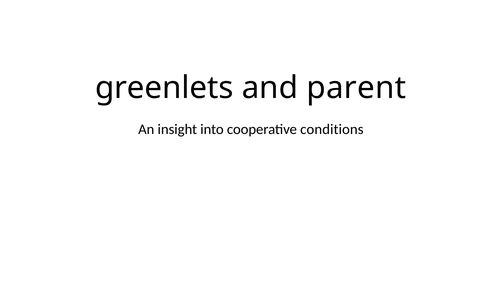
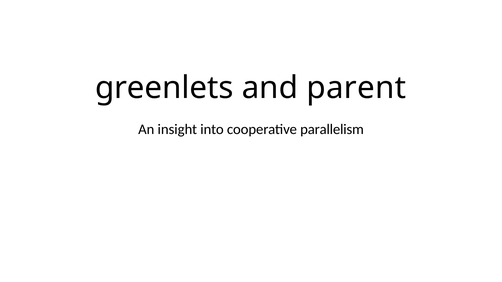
conditions: conditions -> parallelism
